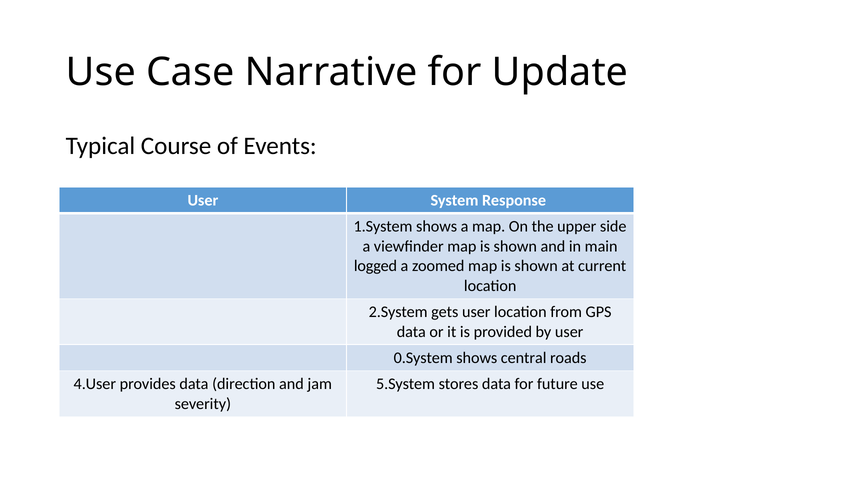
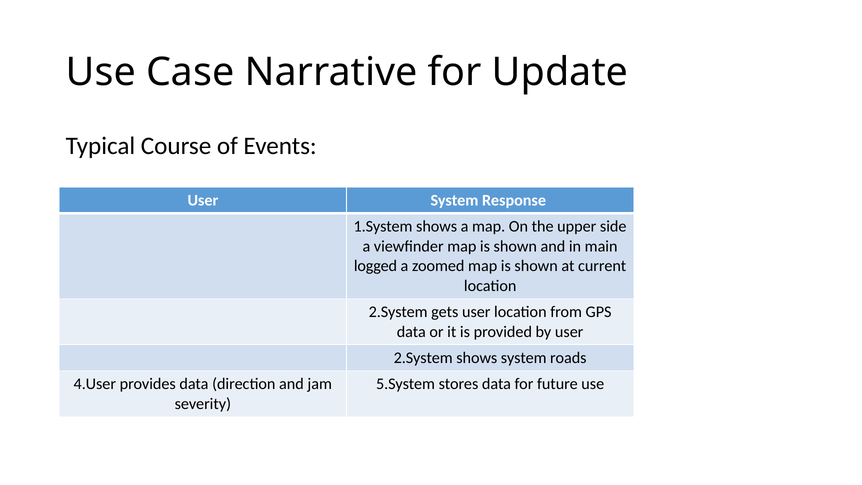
0.System at (423, 358): 0.System -> 2.System
shows central: central -> system
